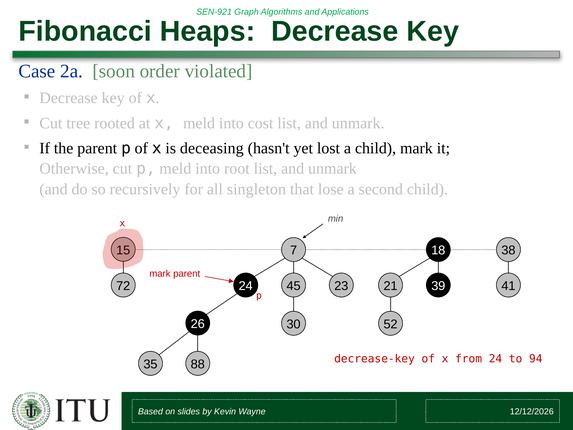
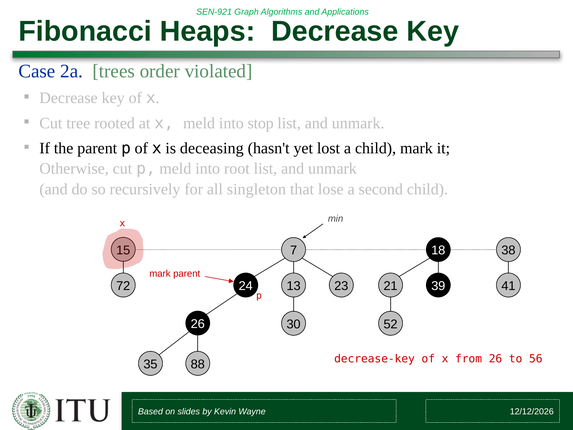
soon: soon -> trees
cost: cost -> stop
45: 45 -> 13
from 24: 24 -> 26
94: 94 -> 56
